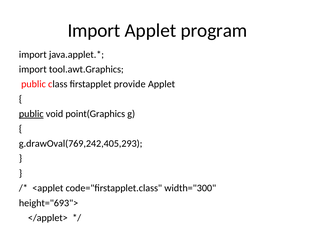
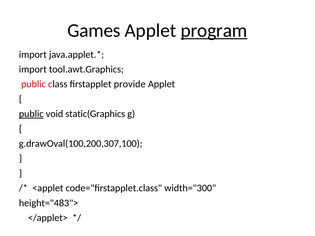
Import at (94, 30): Import -> Games
program underline: none -> present
point(Graphics: point(Graphics -> static(Graphics
g.drawOval(769,242,405,293: g.drawOval(769,242,405,293 -> g.drawOval(100,200,307,100
height="693">: height="693"> -> height="483">
